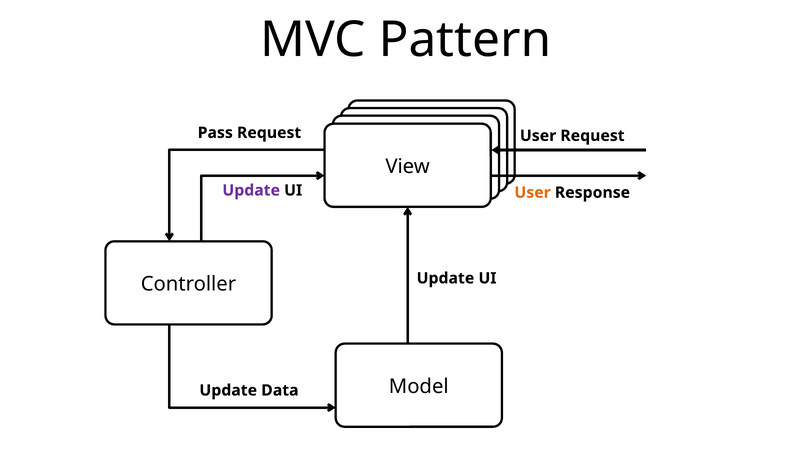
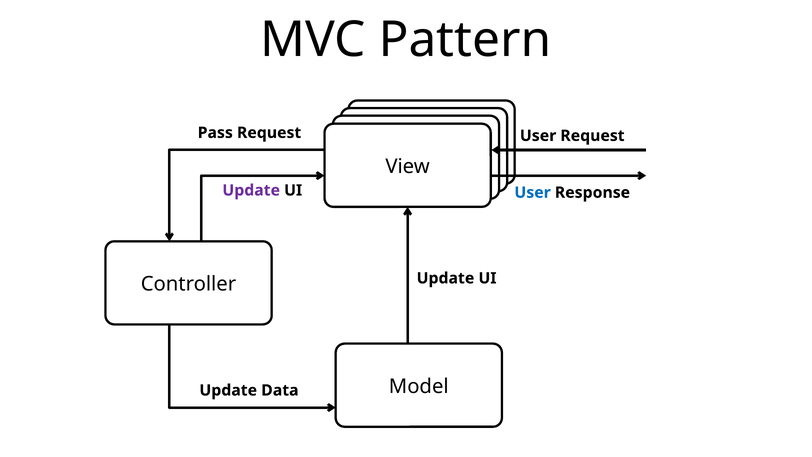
User at (533, 192) colour: orange -> blue
